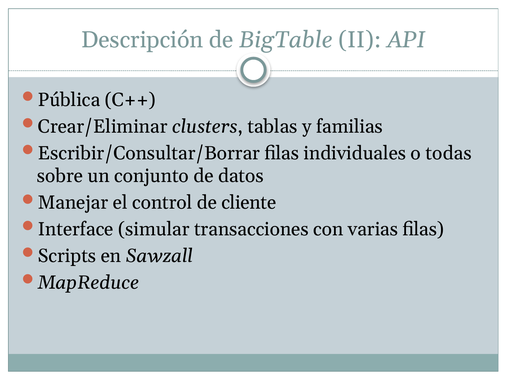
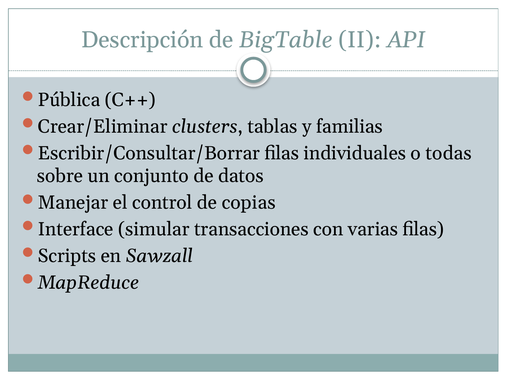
cliente: cliente -> copias
